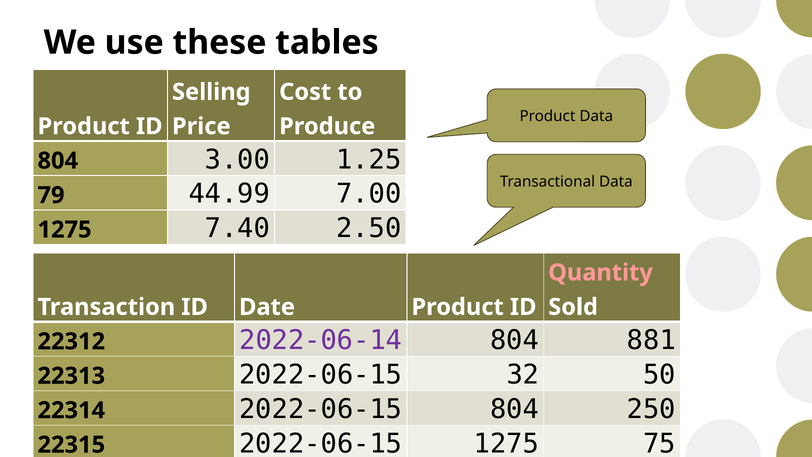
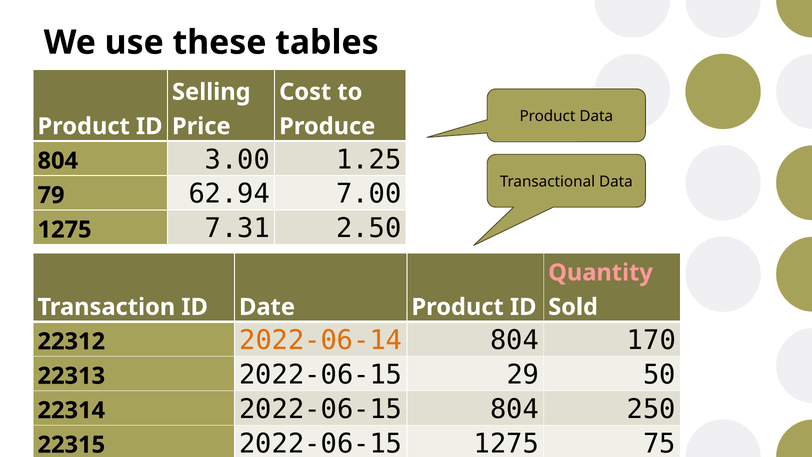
44.99: 44.99 -> 62.94
7.40: 7.40 -> 7.31
2022-06-14 colour: purple -> orange
881: 881 -> 170
32: 32 -> 29
